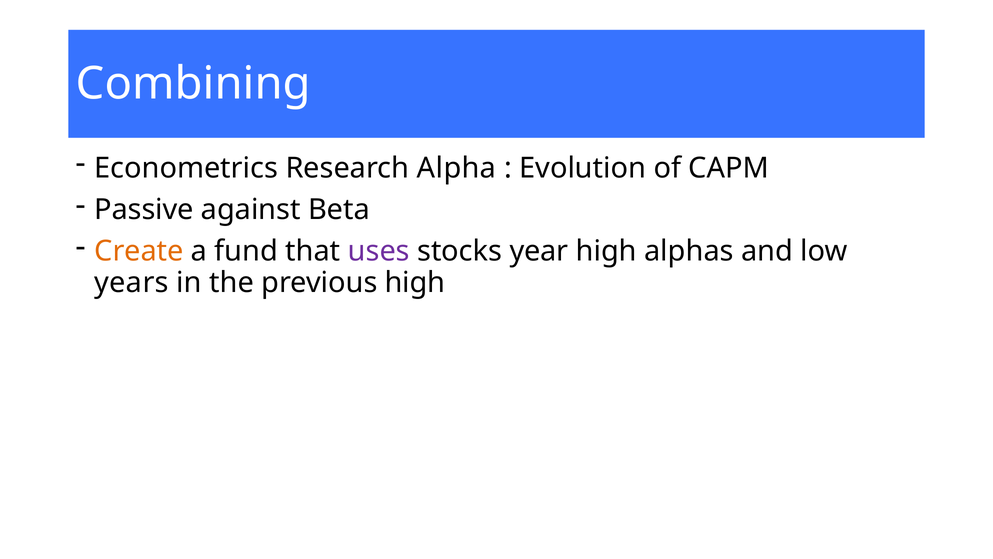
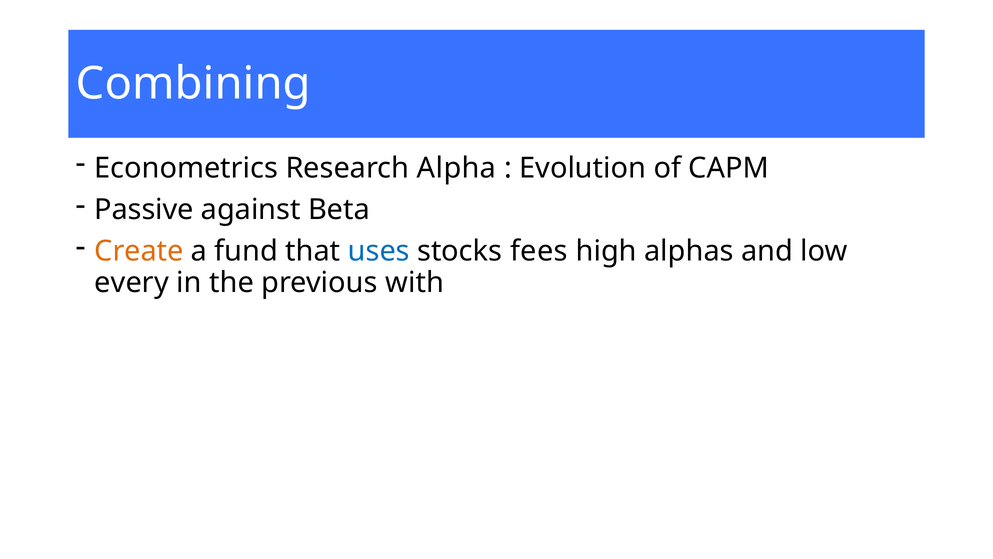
uses colour: purple -> blue
year: year -> fees
years: years -> every
previous high: high -> with
